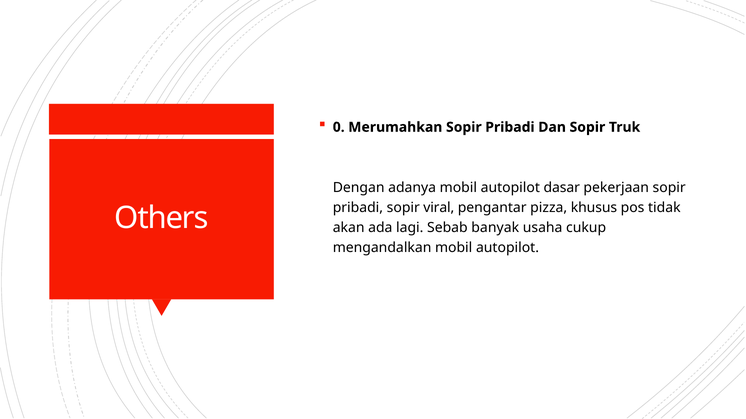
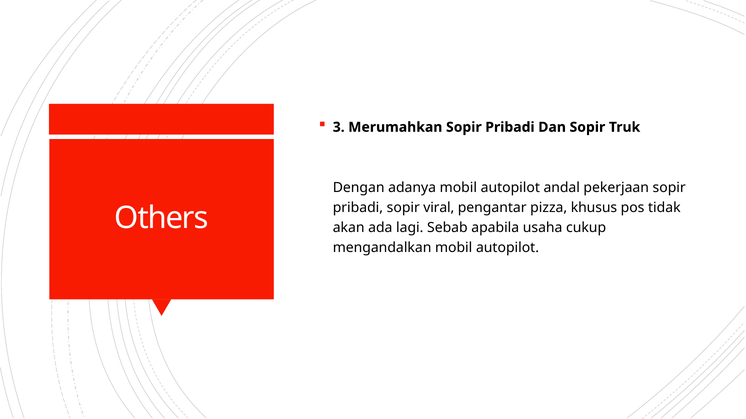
0: 0 -> 3
dasar: dasar -> andal
banyak: banyak -> apabila
